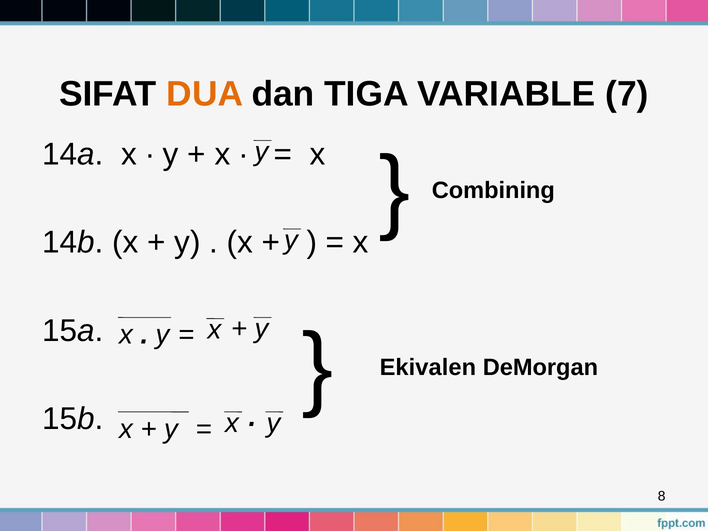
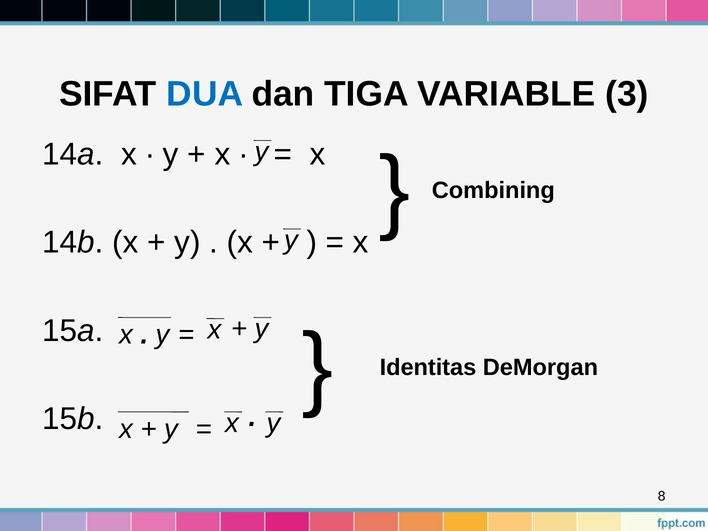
DUA colour: orange -> blue
7: 7 -> 3
Ekivalen: Ekivalen -> Identitas
